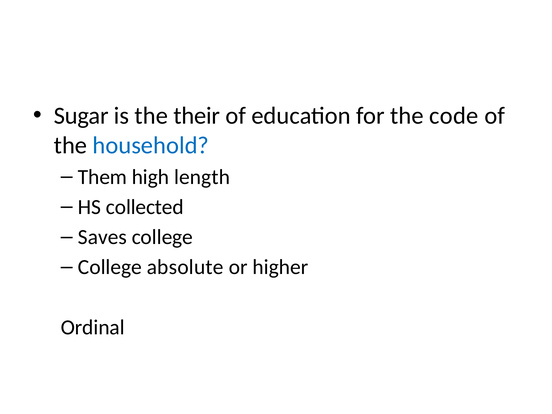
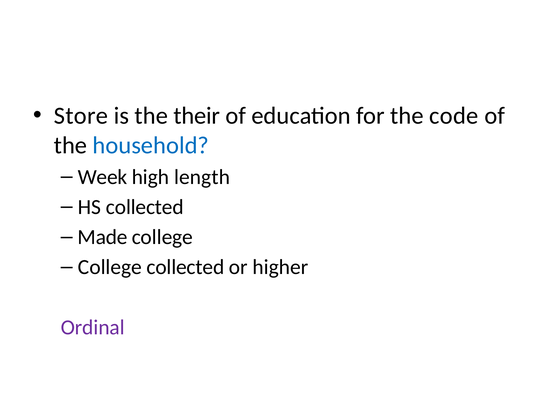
Sugar: Sugar -> Store
Them: Them -> Week
Saves: Saves -> Made
College absolute: absolute -> collected
Ordinal colour: black -> purple
